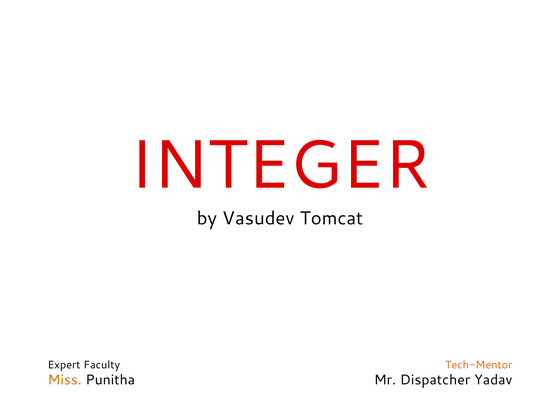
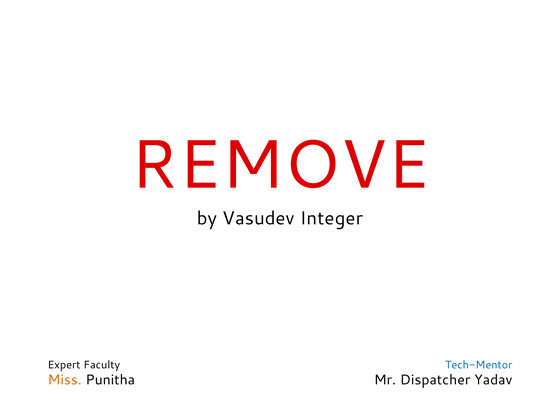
INTEGER: INTEGER -> REMOVE
Tomcat: Tomcat -> Integer
Tech-Mentor colour: orange -> blue
